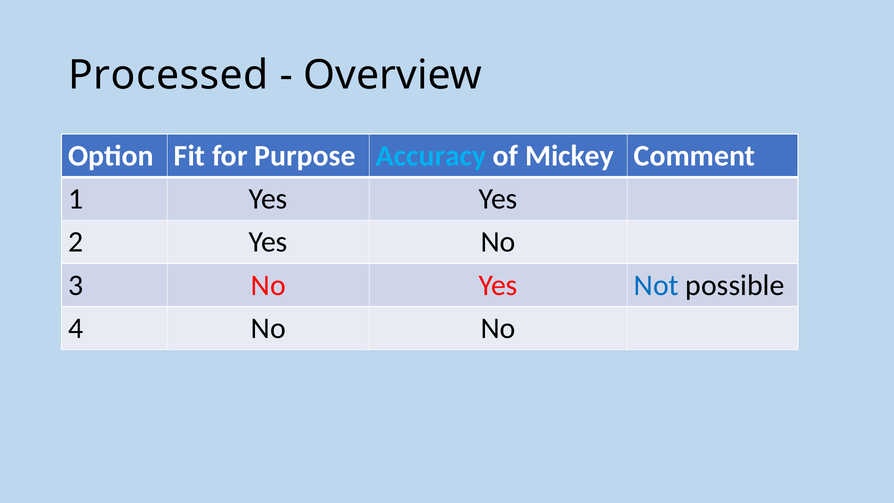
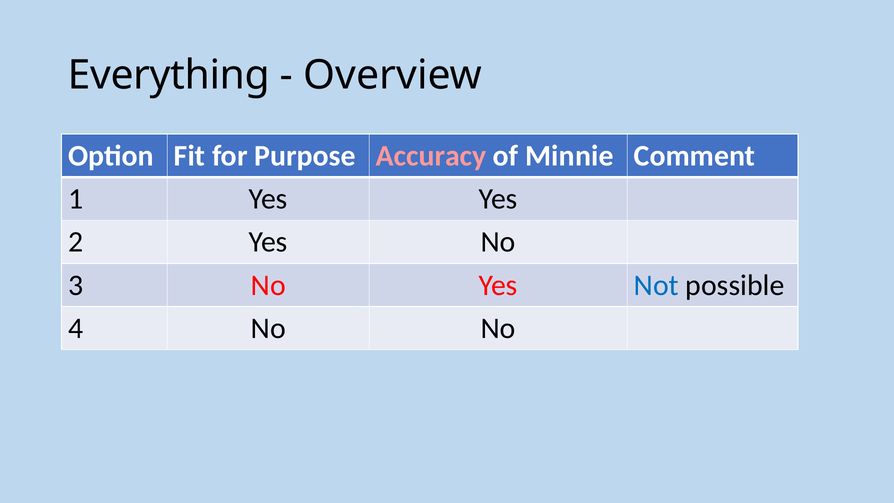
Processed: Processed -> Everything
Accuracy colour: light blue -> pink
Mickey: Mickey -> Minnie
